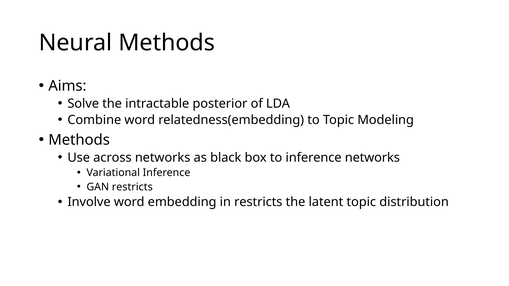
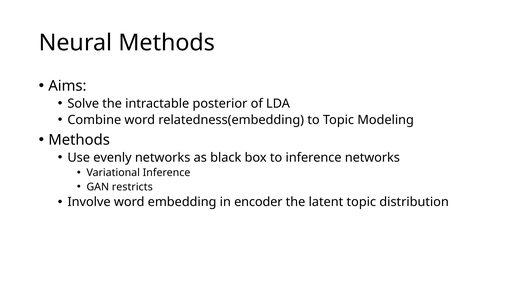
across: across -> evenly
in restricts: restricts -> encoder
